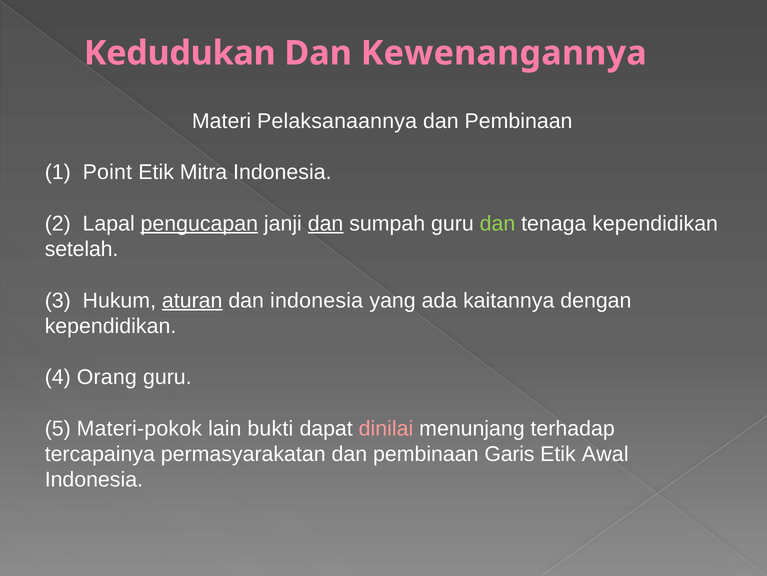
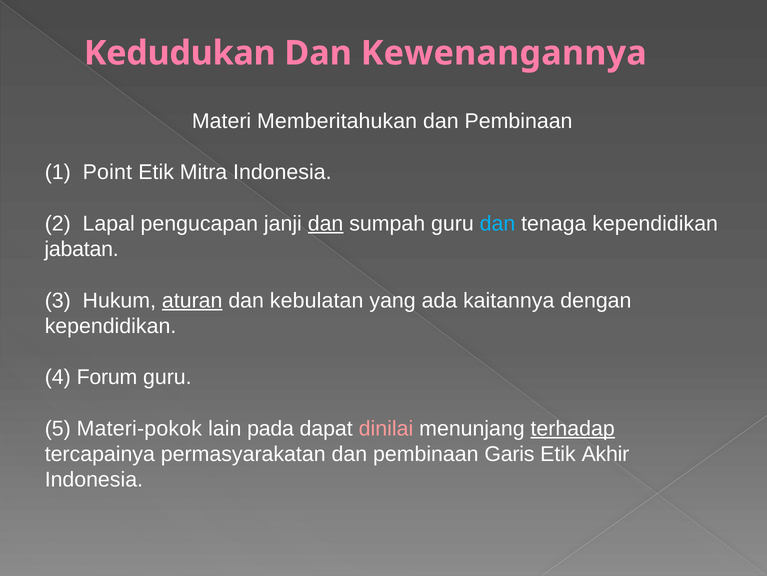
Pelaksanaannya: Pelaksanaannya -> Memberitahukan
pengucapan underline: present -> none
dan at (497, 223) colour: light green -> light blue
setelah: setelah -> jabatan
dan indonesia: indonesia -> kebulatan
Orang: Orang -> Forum
bukti: bukti -> pada
terhadap underline: none -> present
Awal: Awal -> Akhir
